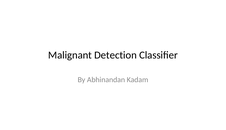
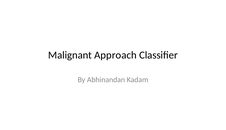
Detection: Detection -> Approach
